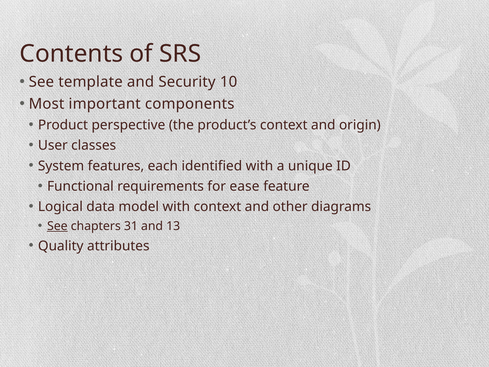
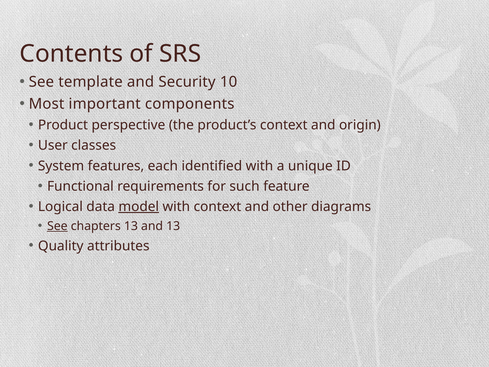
ease: ease -> such
model underline: none -> present
chapters 31: 31 -> 13
